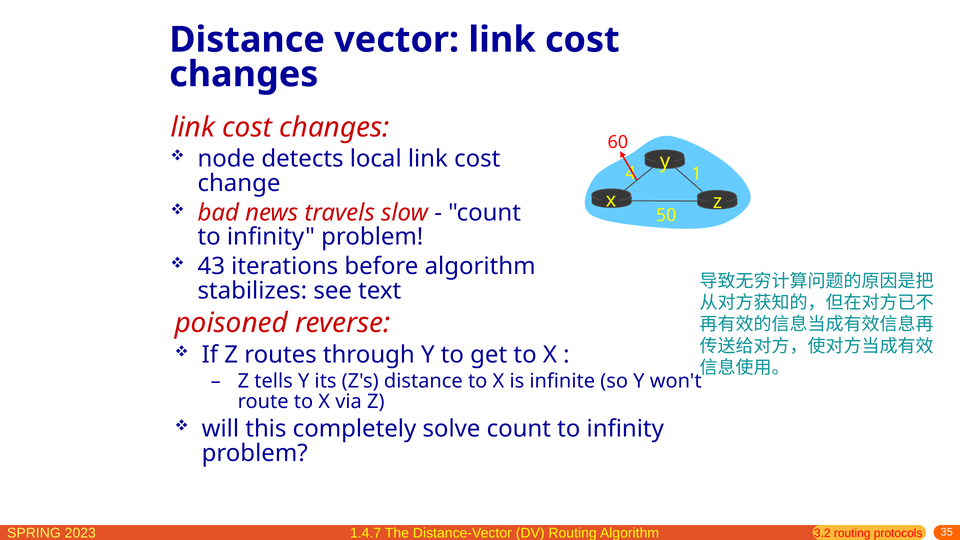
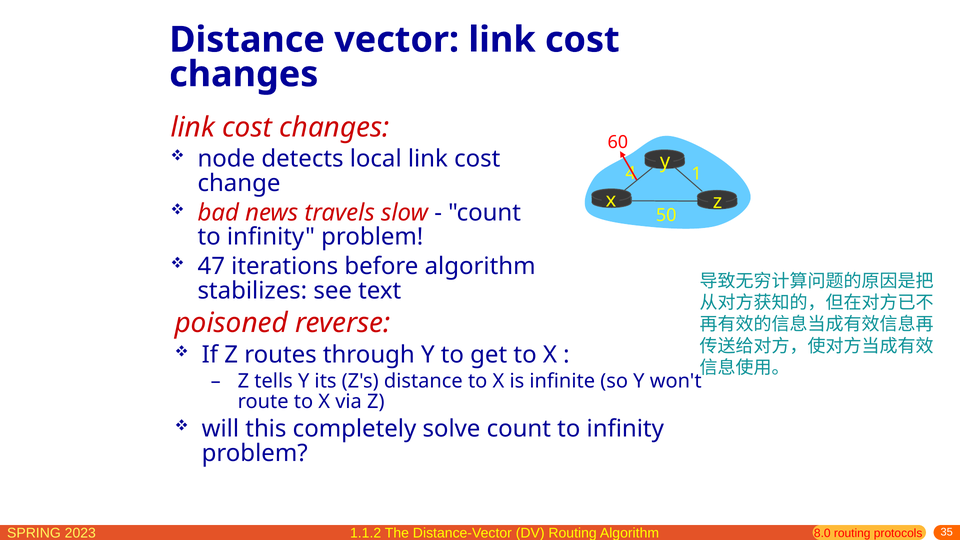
43: 43 -> 47
1.4.7: 1.4.7 -> 1.1.2
3.2: 3.2 -> 8.0
